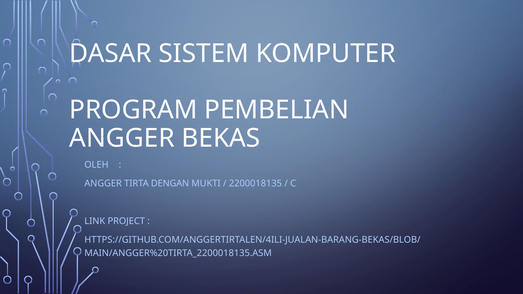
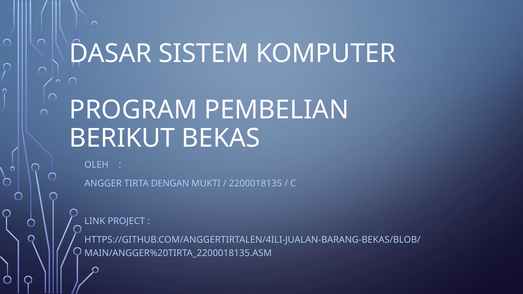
ANGGER at (122, 138): ANGGER -> BERIKUT
